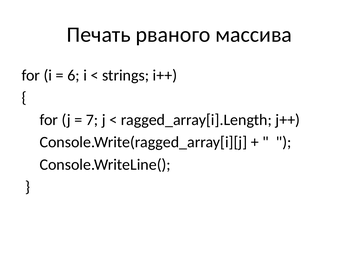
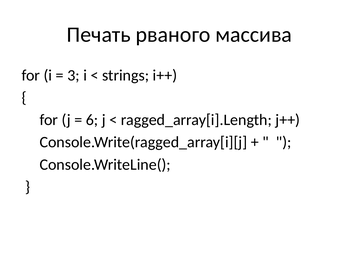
6: 6 -> 3
7: 7 -> 6
